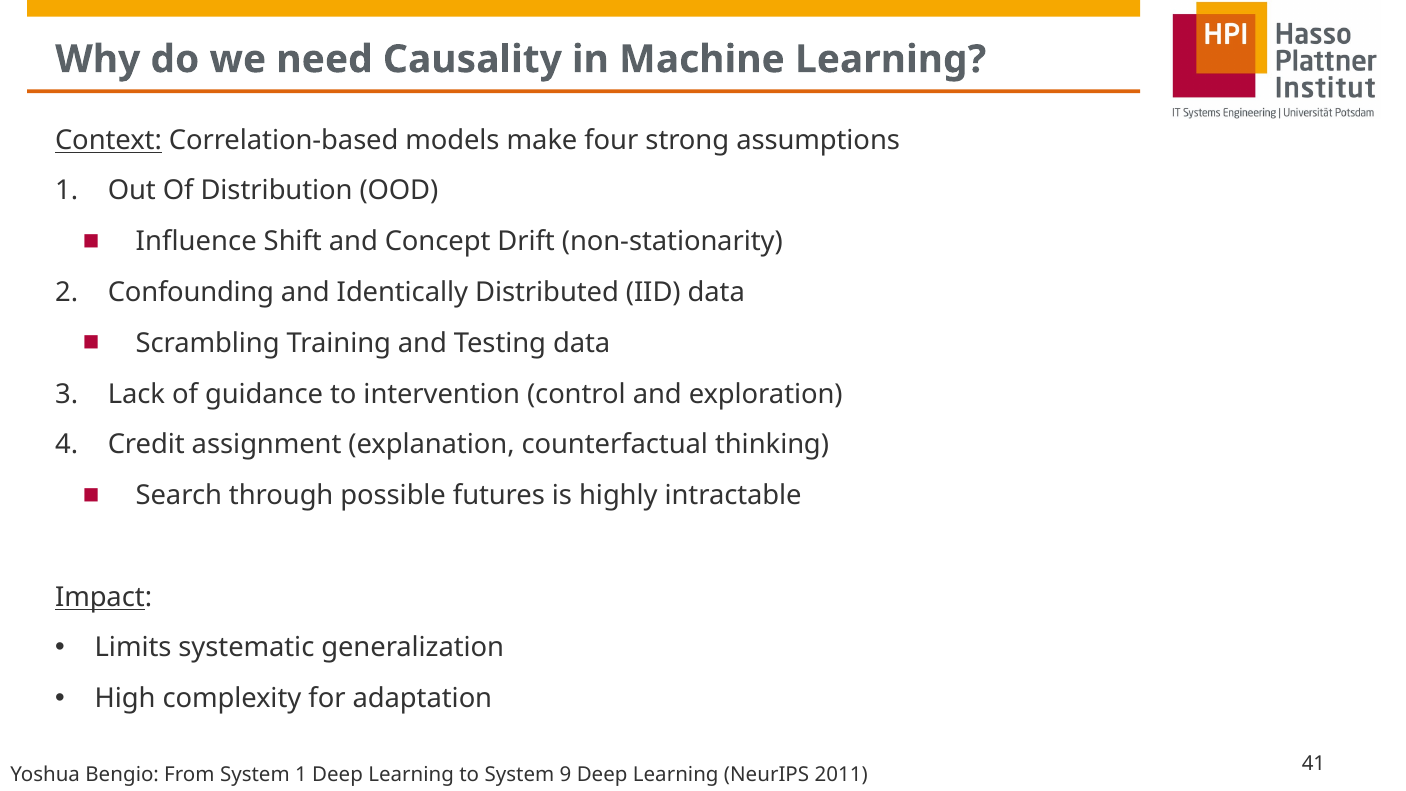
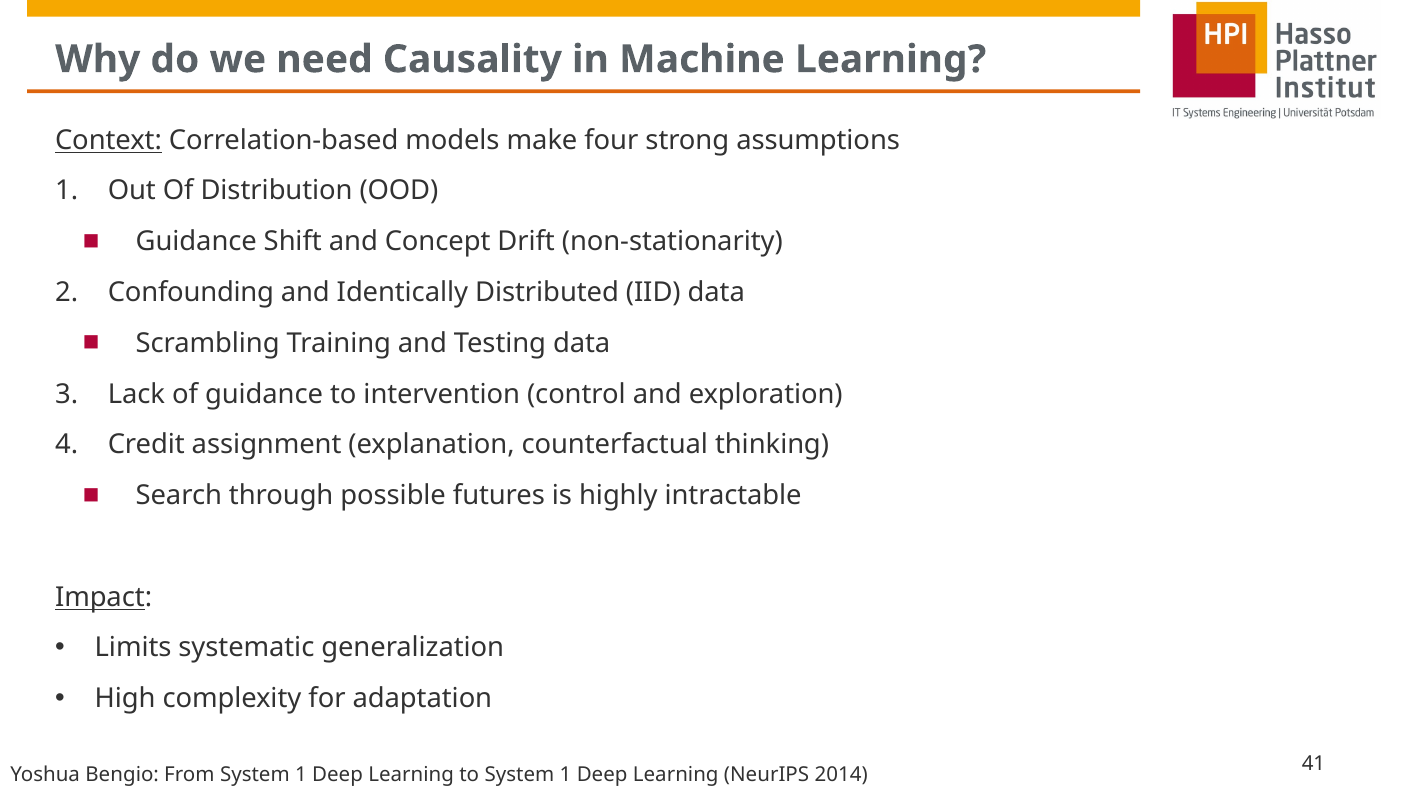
Influence at (196, 242): Influence -> Guidance
to System 9: 9 -> 1
2011: 2011 -> 2014
